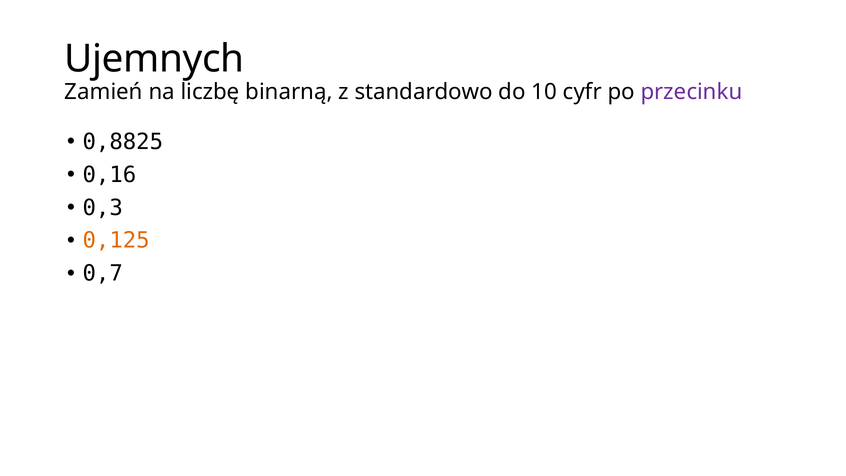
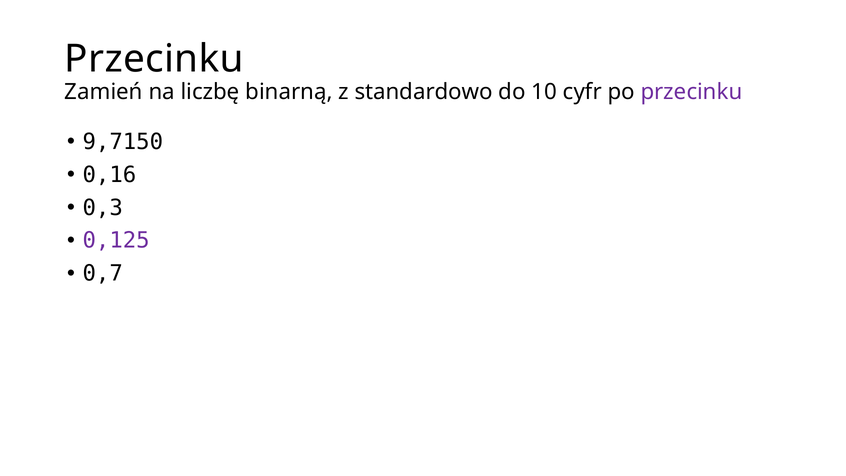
Ujemnych at (154, 59): Ujemnych -> Przecinku
0,8825: 0,8825 -> 9,7150
0,125 colour: orange -> purple
